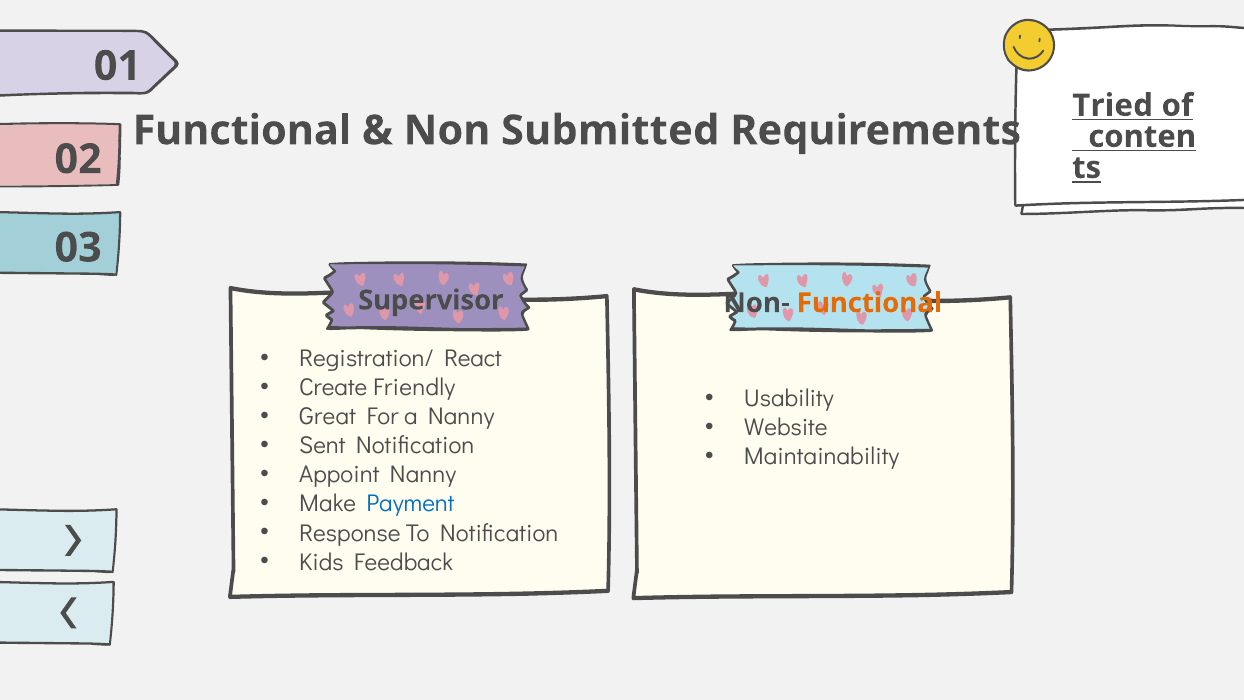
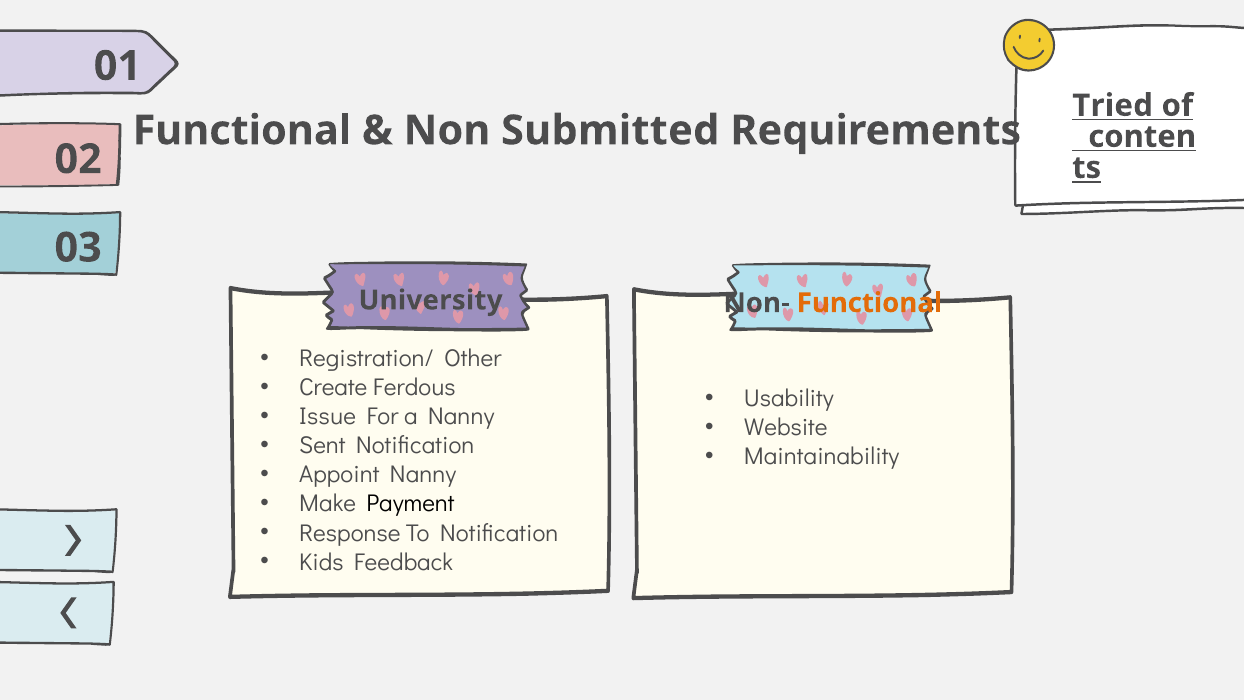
Supervisor: Supervisor -> University
React: React -> Other
Friendly: Friendly -> Ferdous
Great: Great -> Issue
Payment colour: blue -> black
